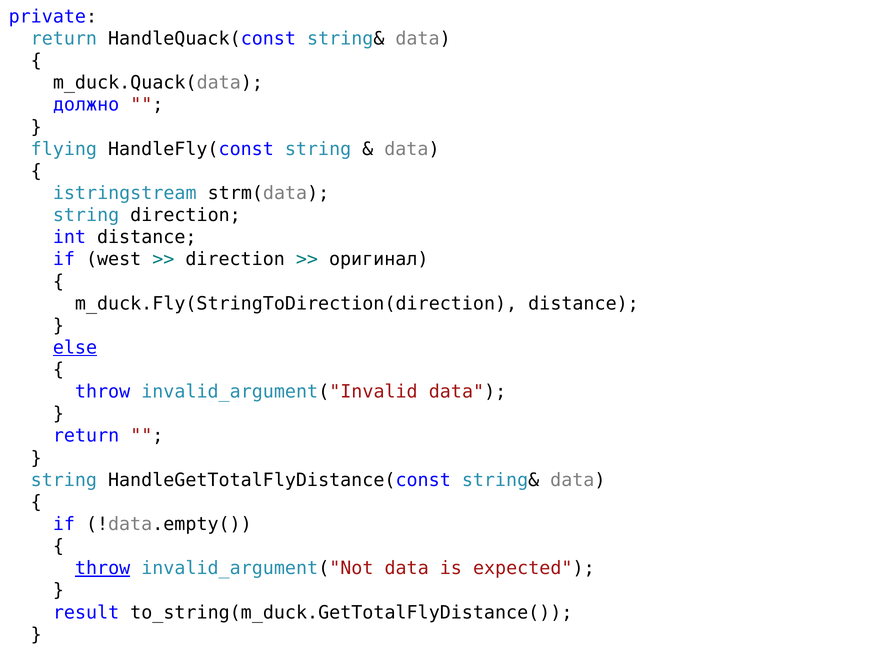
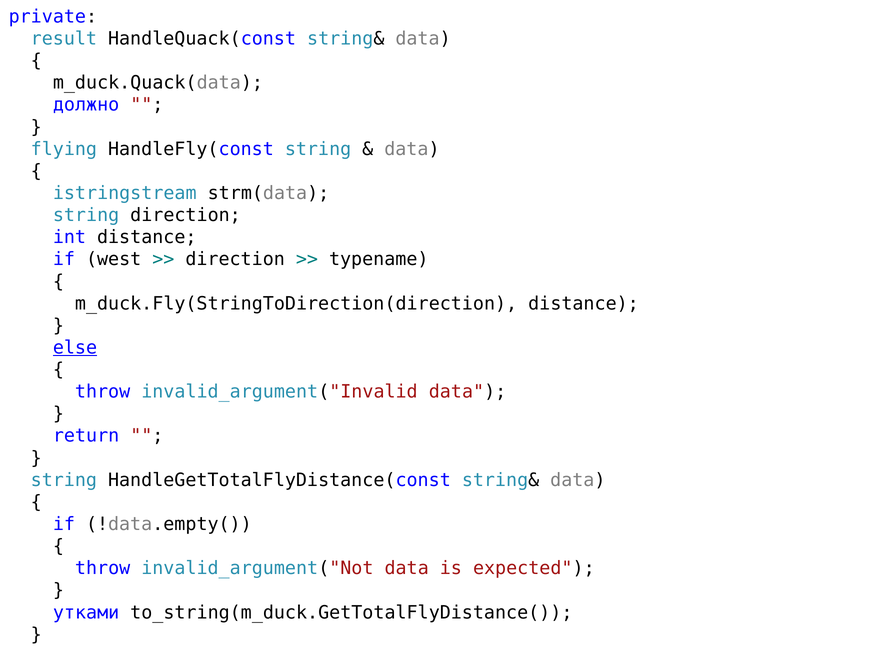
return at (64, 39): return -> result
оригинал: оригинал -> typename
throw at (103, 568) underline: present -> none
result: result -> утками
